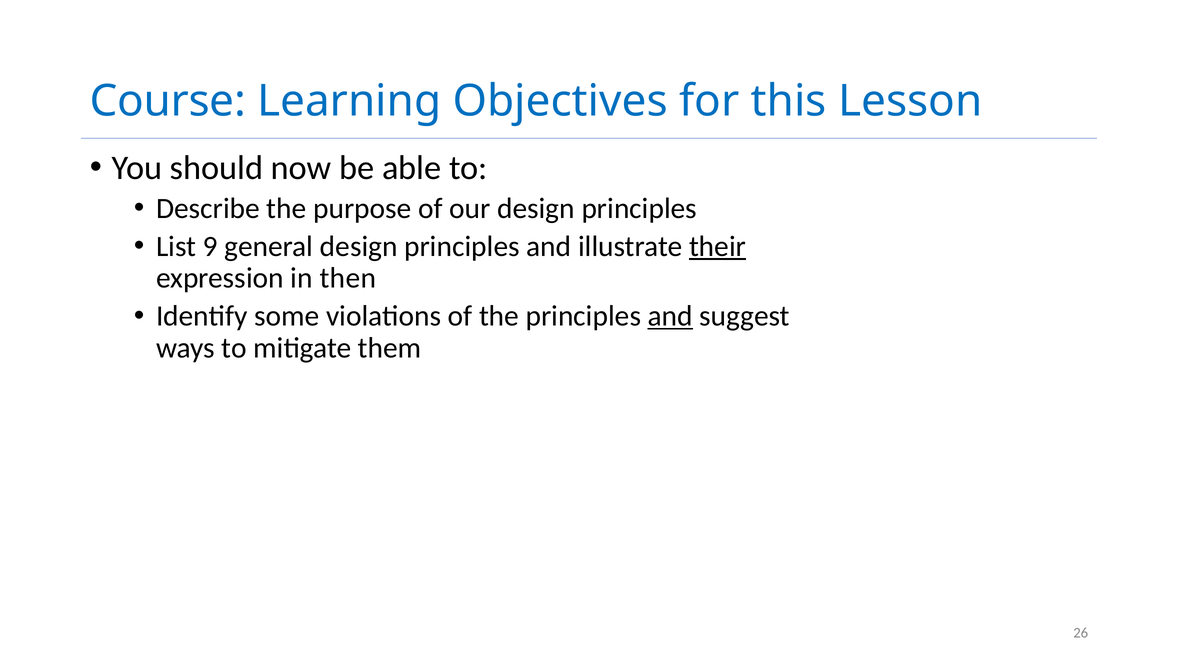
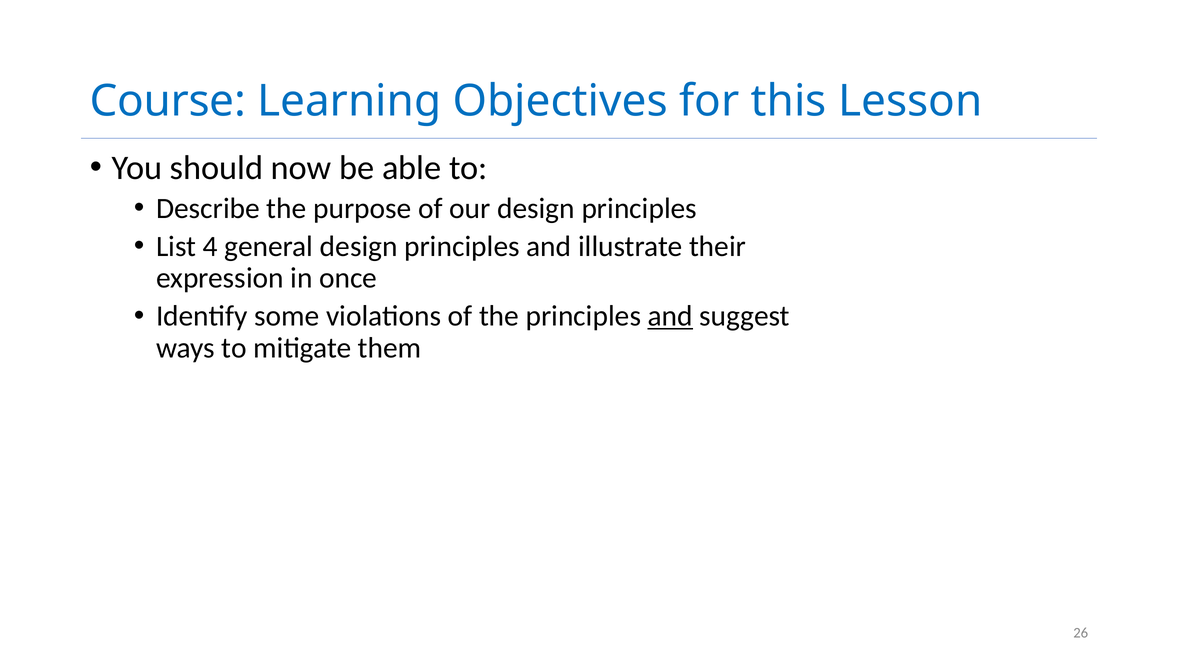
9: 9 -> 4
their underline: present -> none
then: then -> once
